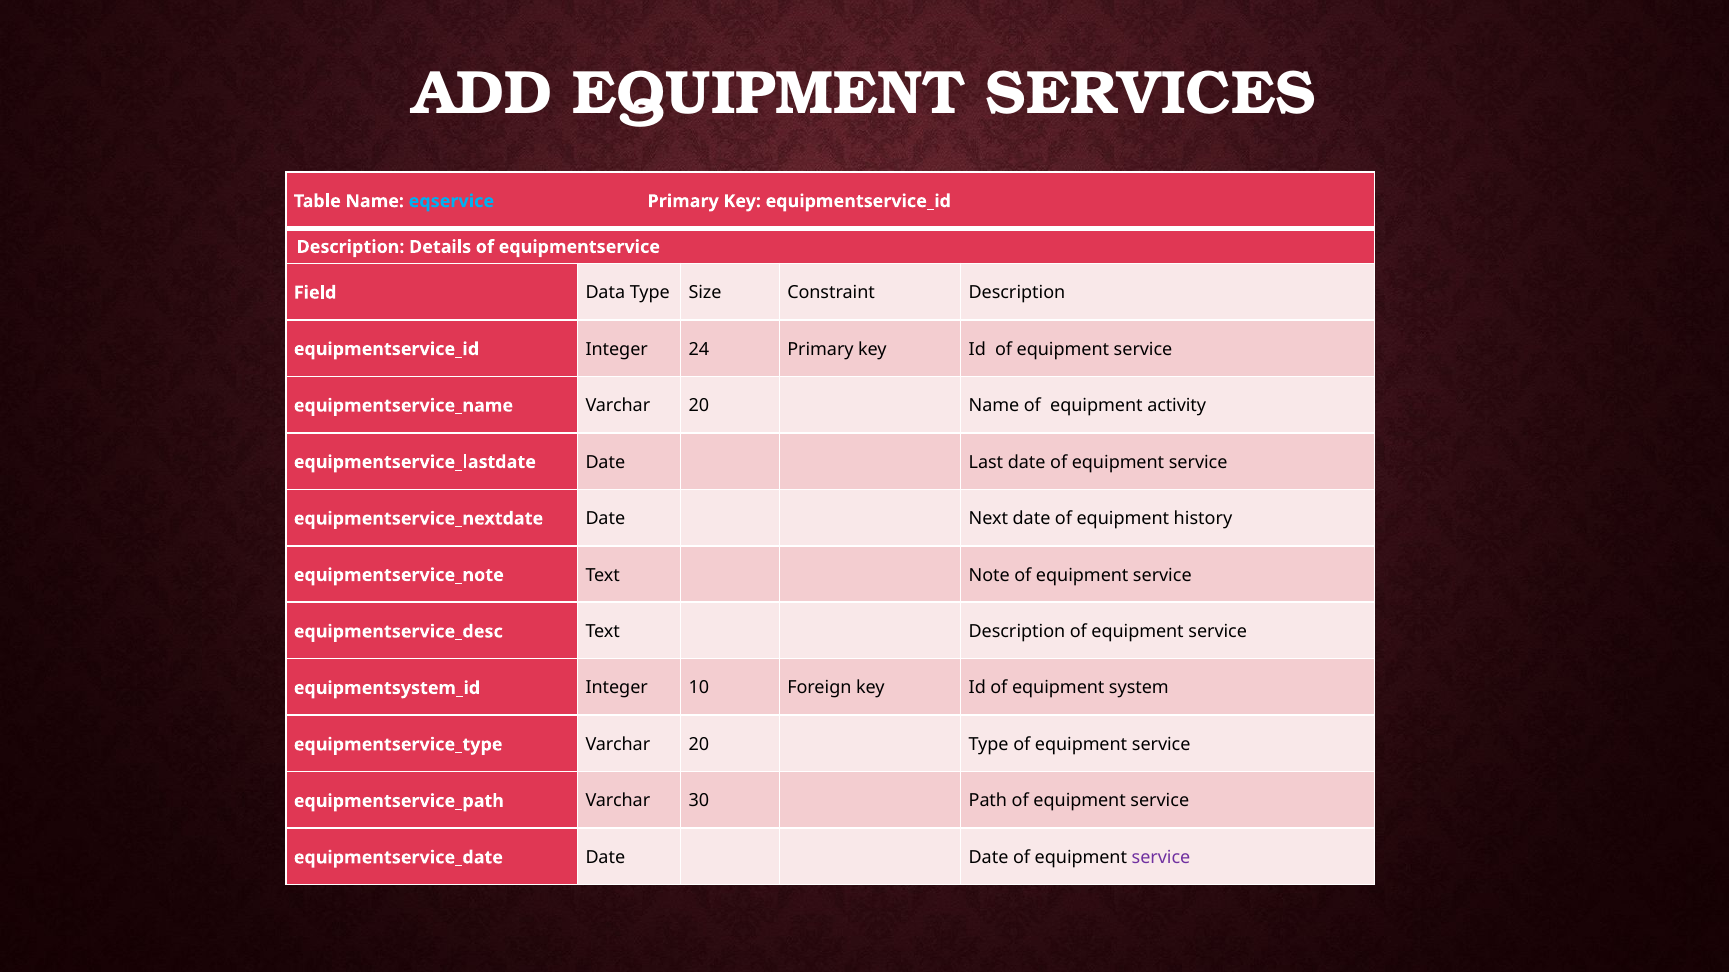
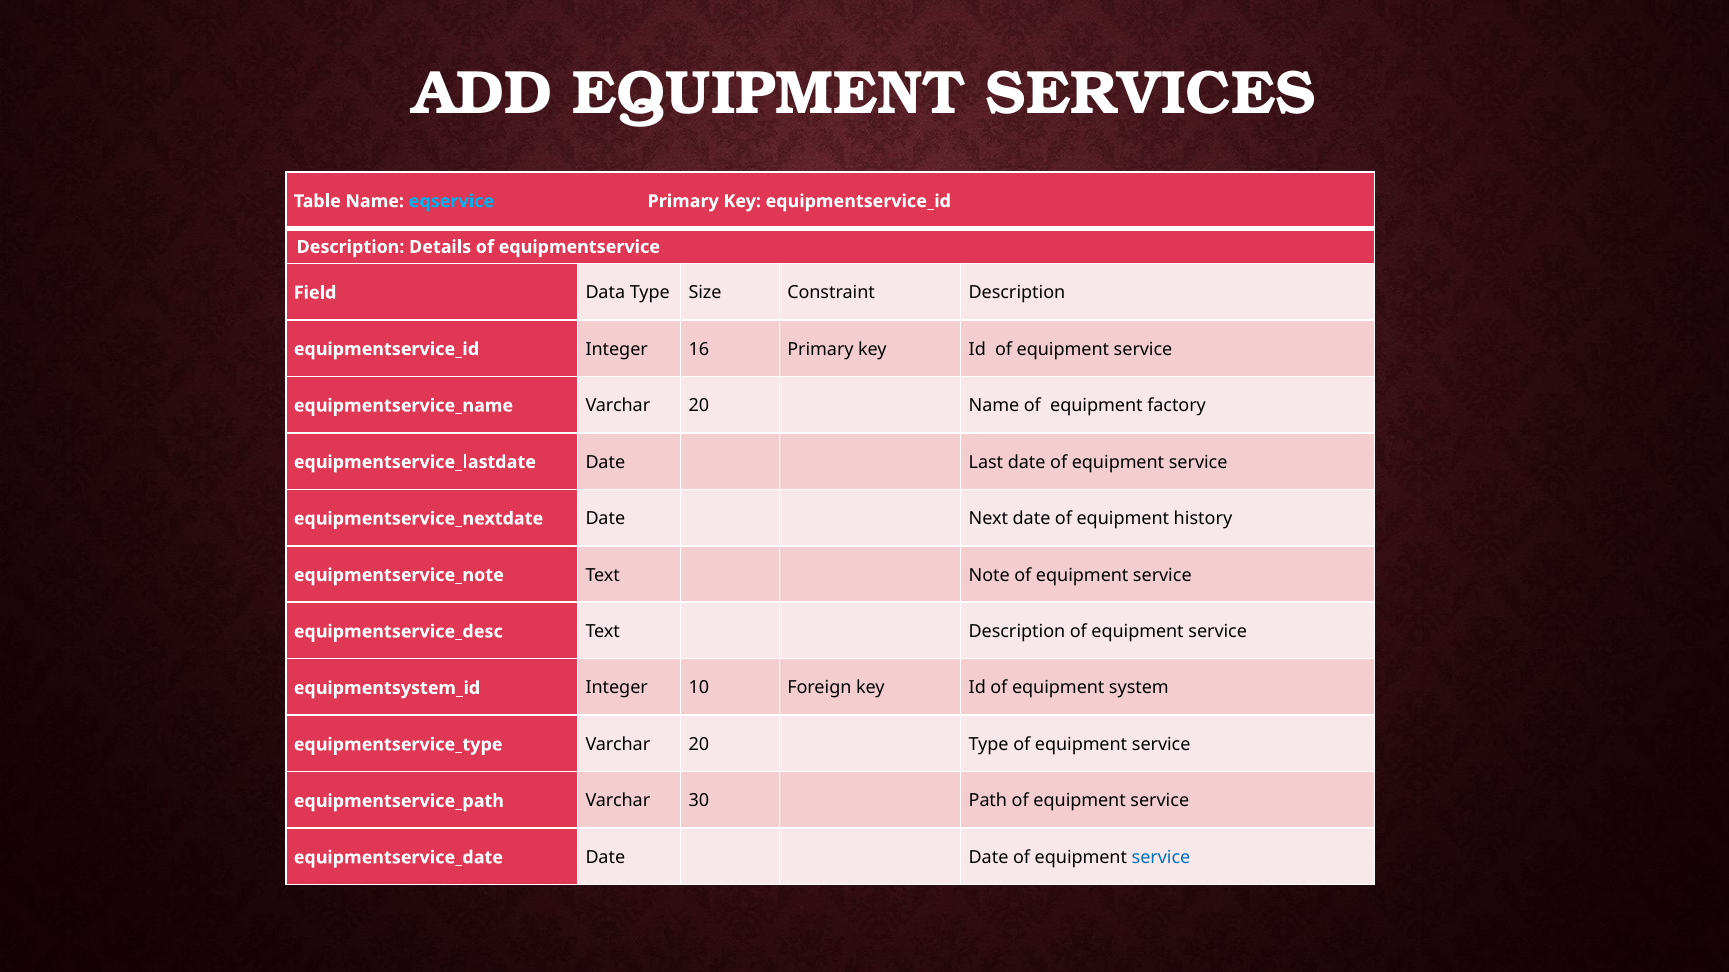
24: 24 -> 16
activity: activity -> factory
service at (1161, 858) colour: purple -> blue
